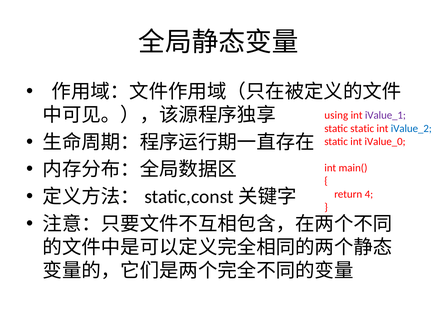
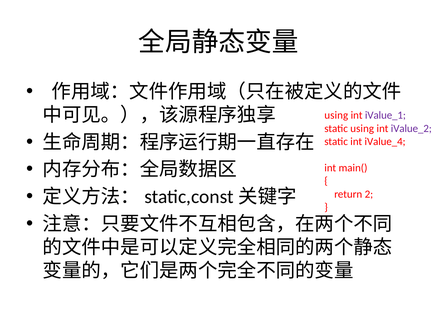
static static: static -> using
iValue_2 colour: blue -> purple
iValue_0: iValue_0 -> iValue_4
4: 4 -> 2
